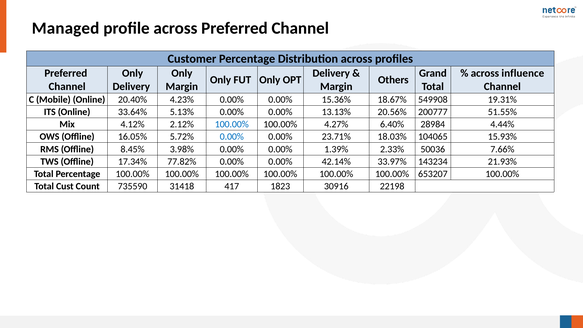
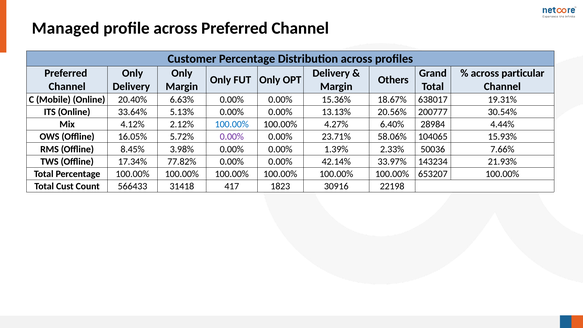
influence: influence -> particular
4.23%: 4.23% -> 6.63%
549908: 549908 -> 638017
51.55%: 51.55% -> 30.54%
0.00% at (232, 137) colour: blue -> purple
18.03%: 18.03% -> 58.06%
735590: 735590 -> 566433
